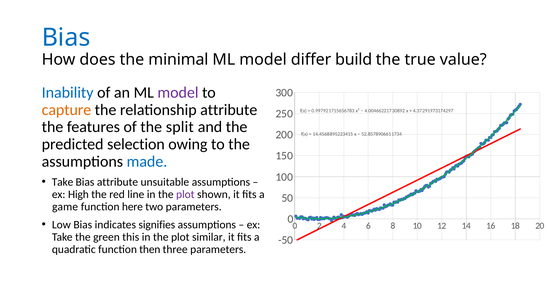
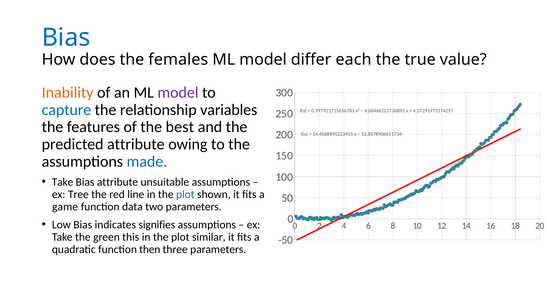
minimal: minimal -> females
build: build -> each
Inability colour: blue -> orange
capture colour: orange -> blue
relationship attribute: attribute -> variables
split: split -> best
predicted selection: selection -> attribute
High: High -> Tree
plot at (185, 194) colour: purple -> blue
here: here -> data
